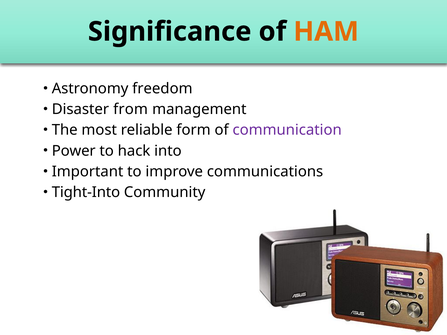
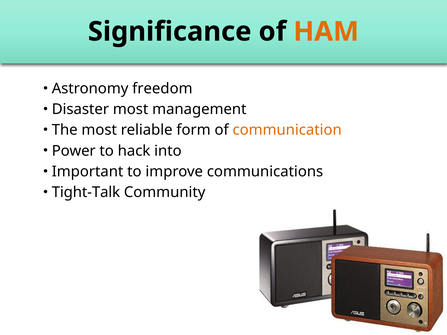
Disaster from: from -> most
communication colour: purple -> orange
Tight-Into: Tight-Into -> Tight-Talk
